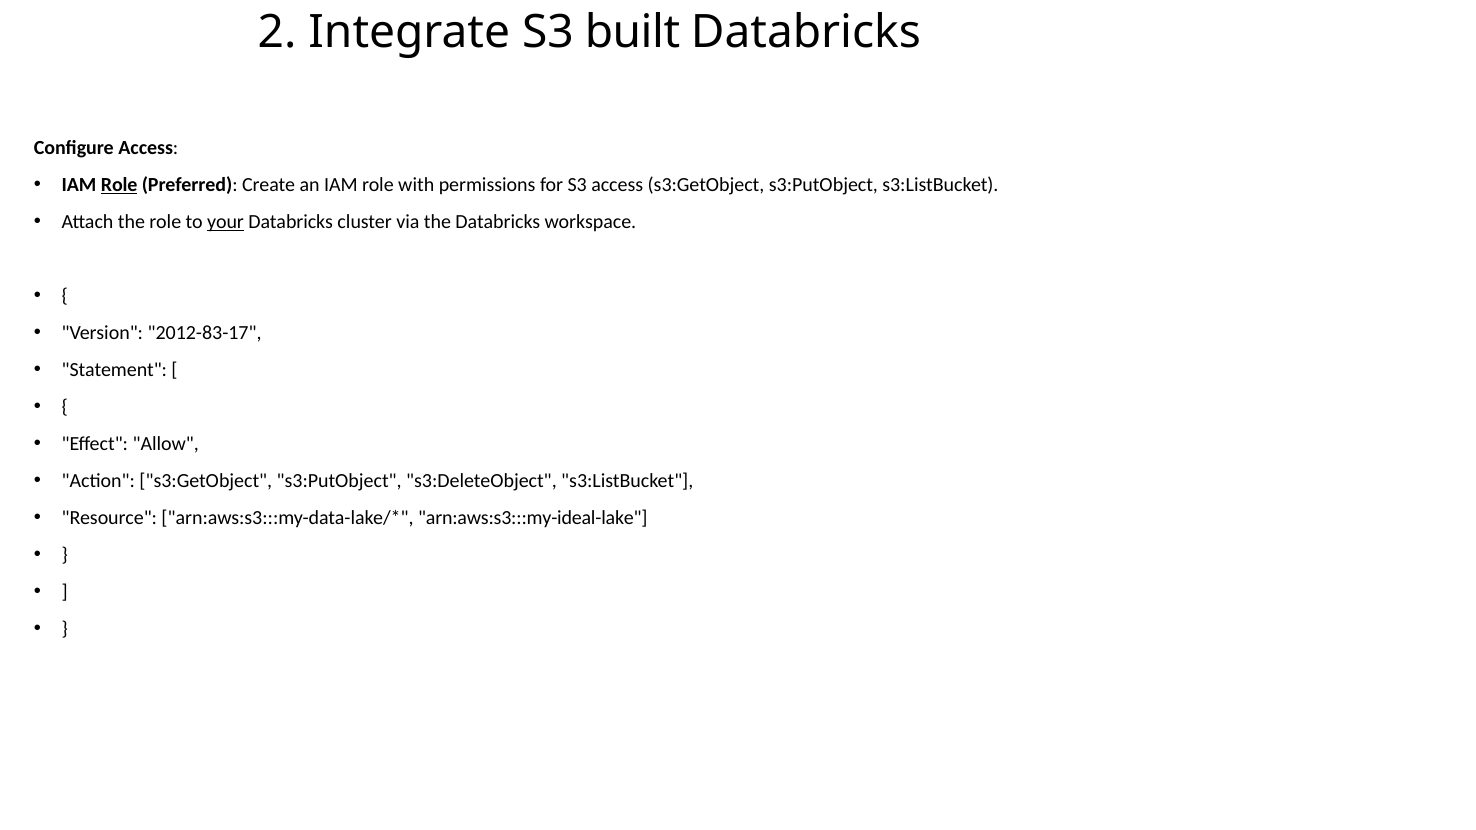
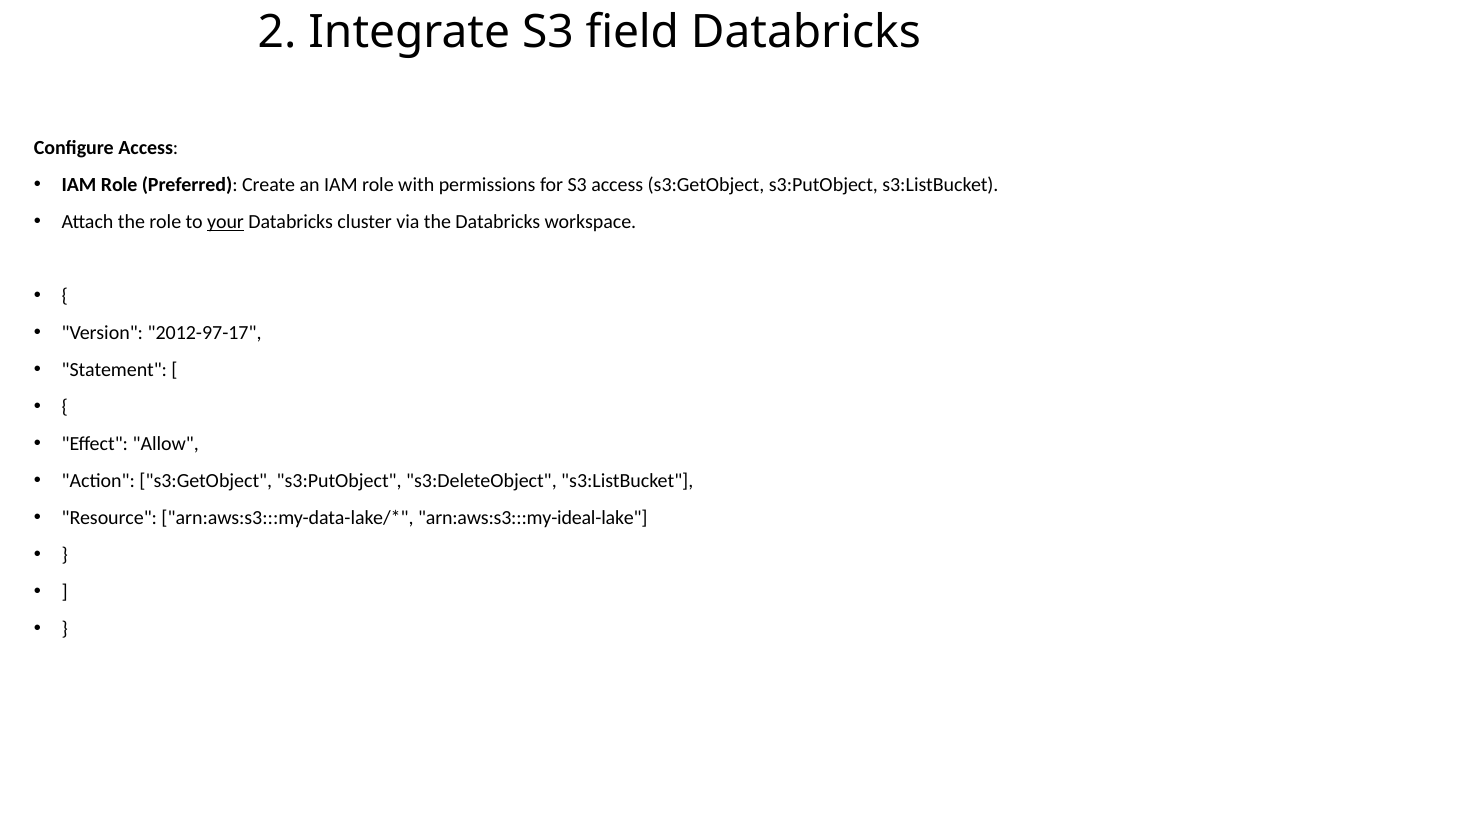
built: built -> field
Role at (119, 185) underline: present -> none
2012-83-17: 2012-83-17 -> 2012-97-17
